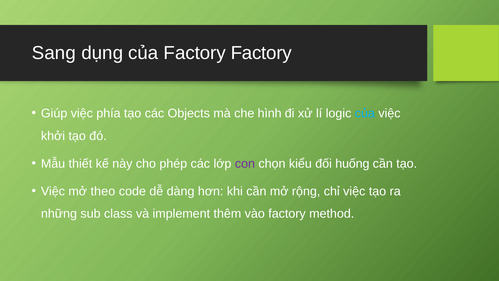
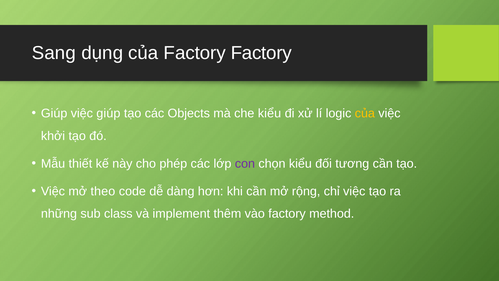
việc phía: phía -> giúp
che hình: hình -> kiểu
của at (365, 113) colour: light blue -> yellow
huống: huống -> tương
